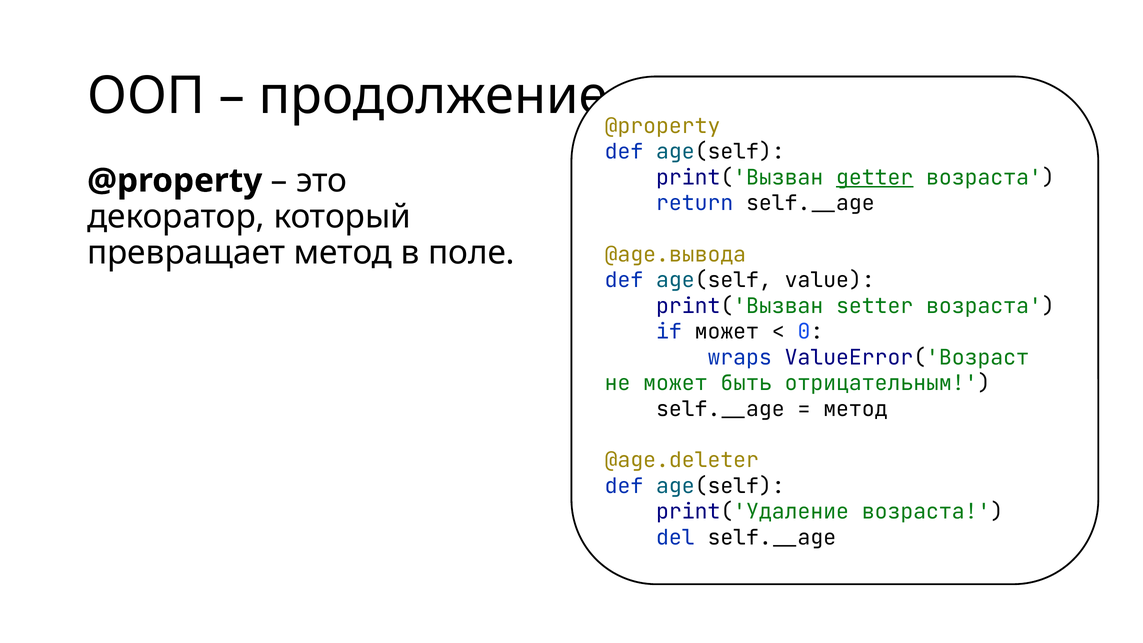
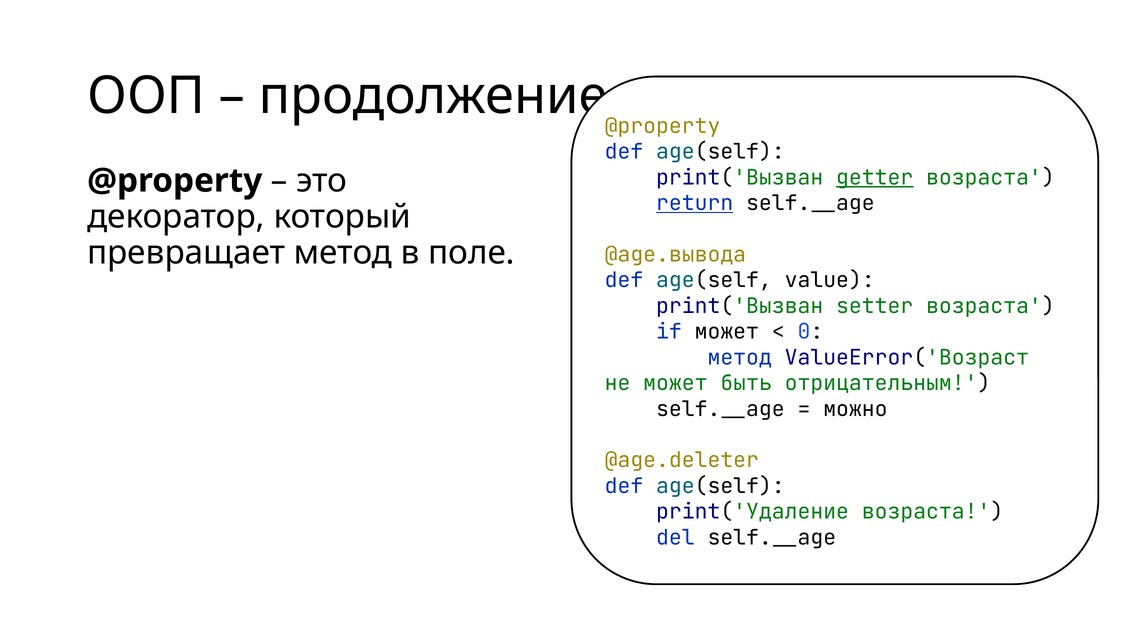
return underline: none -> present
wraps at (740, 357): wraps -> метод
метод at (855, 409): метод -> можно
